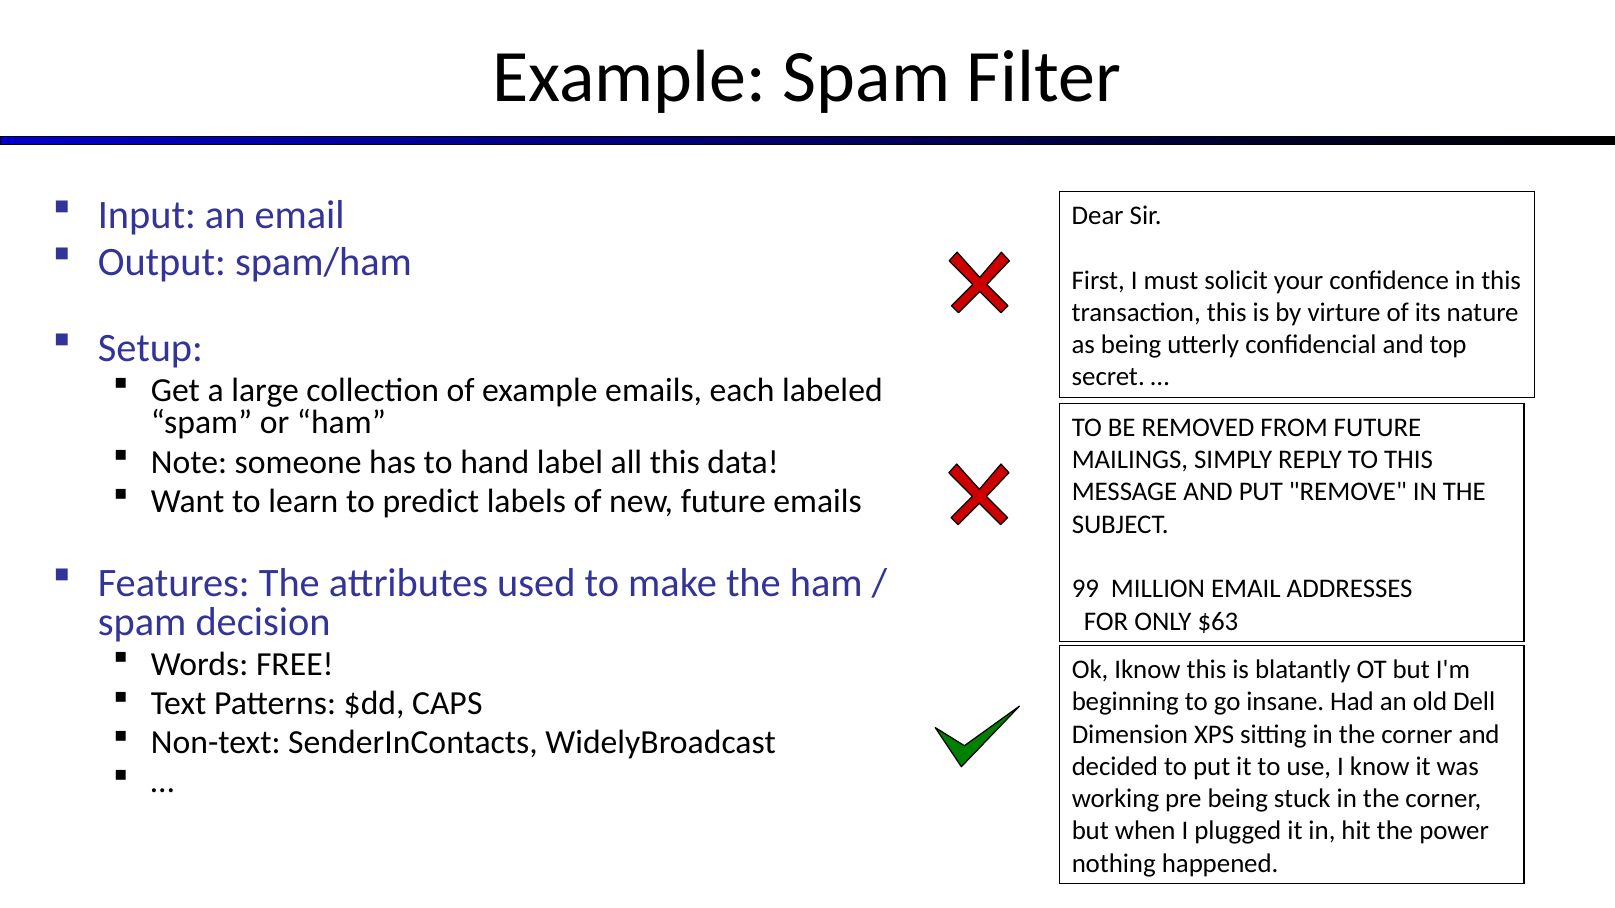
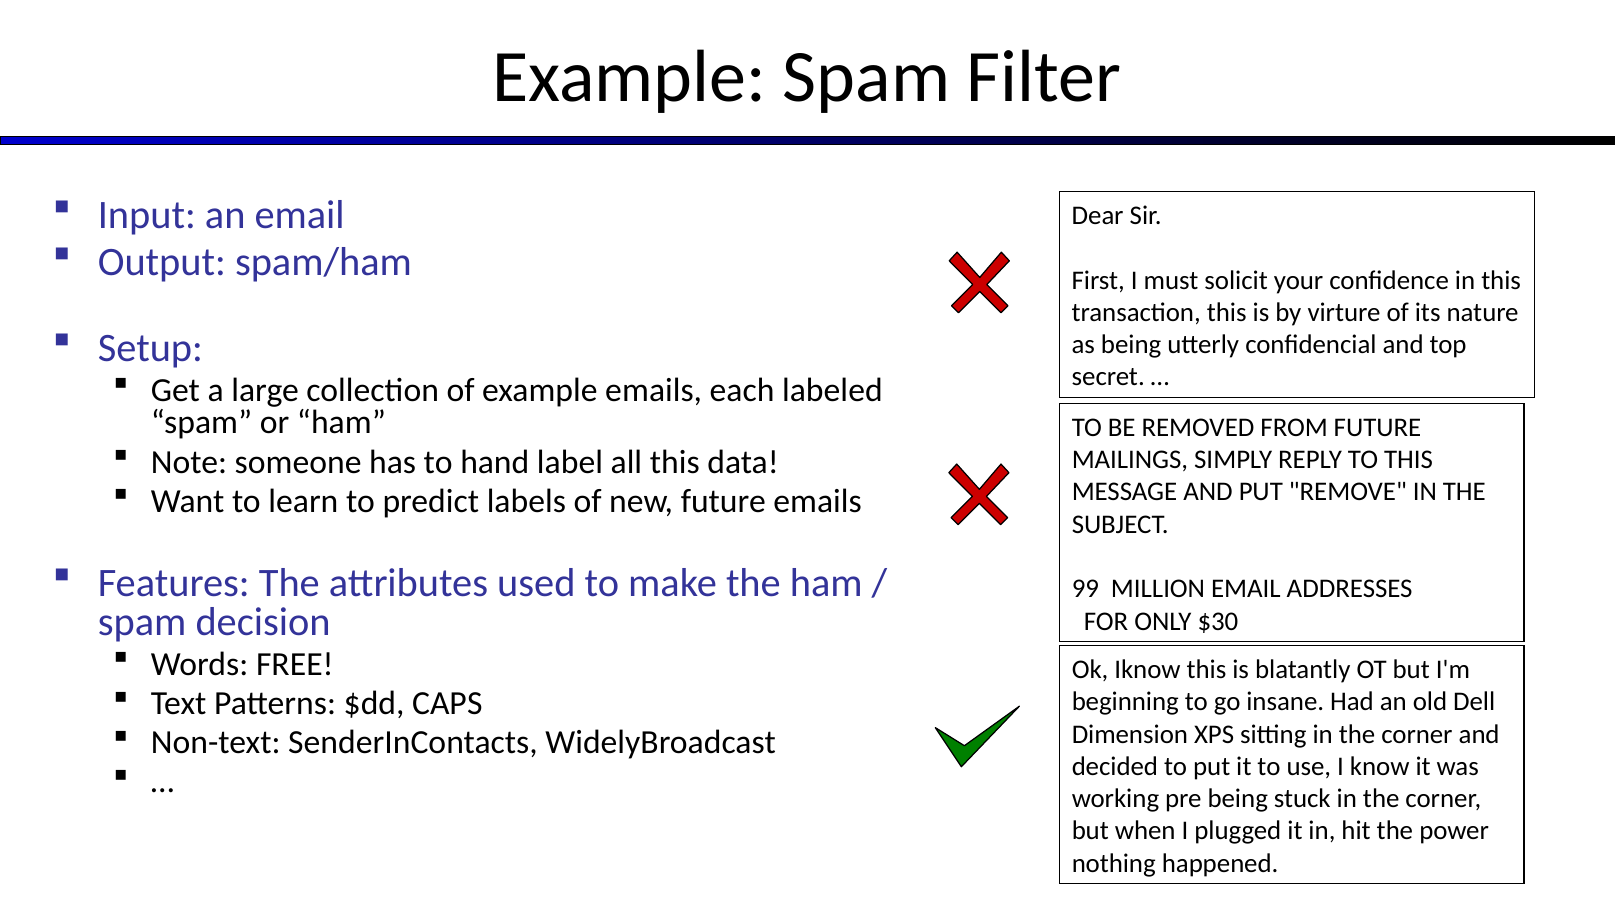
$63: $63 -> $30
